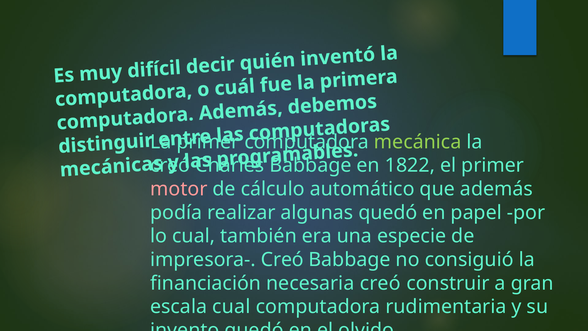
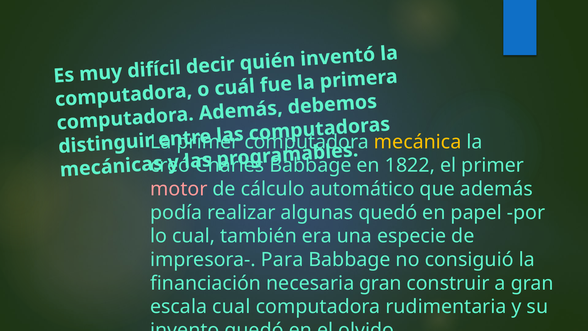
mecánica colour: light green -> yellow
impresora- Creó: Creó -> Para
necesaria creó: creó -> gran
